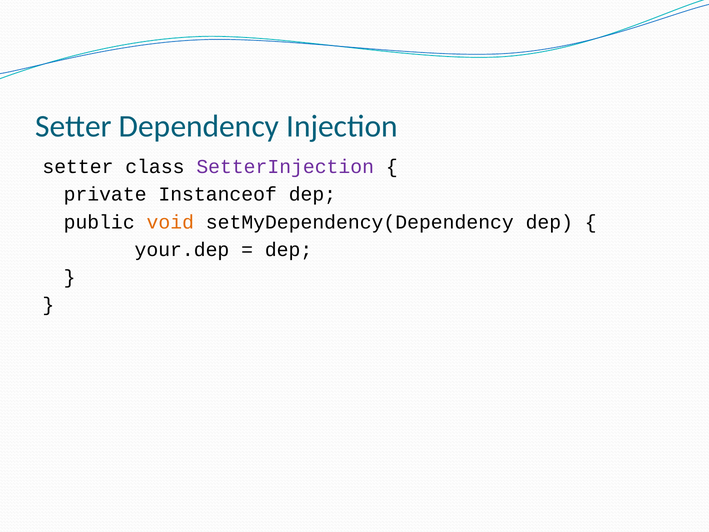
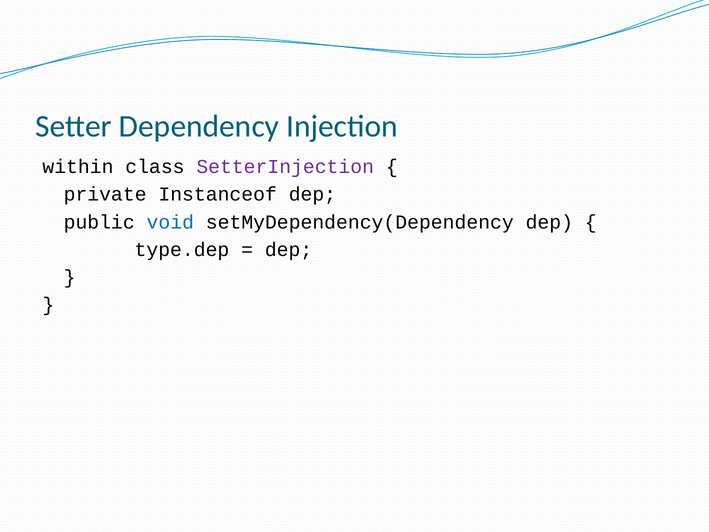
setter at (78, 167): setter -> within
void colour: orange -> blue
your.dep: your.dep -> type.dep
